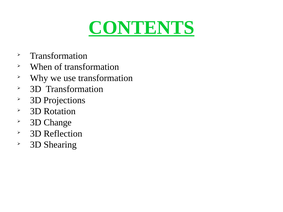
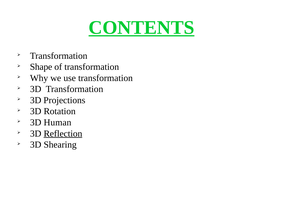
When: When -> Shape
Change: Change -> Human
Reflection underline: none -> present
